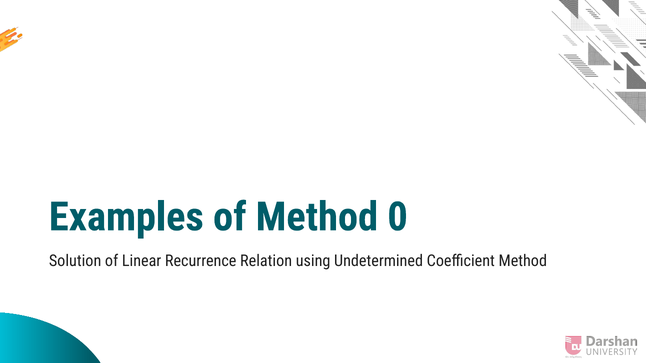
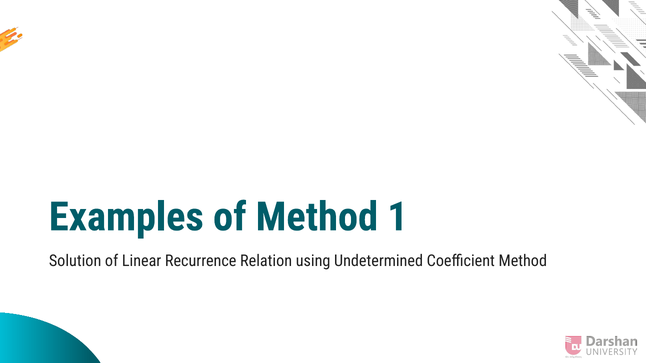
0: 0 -> 1
